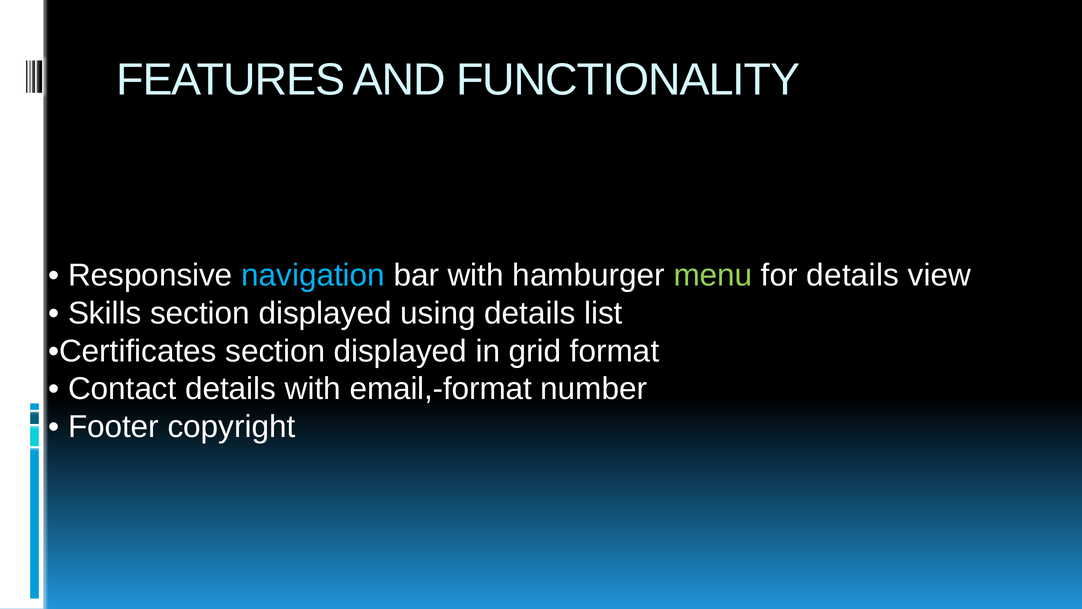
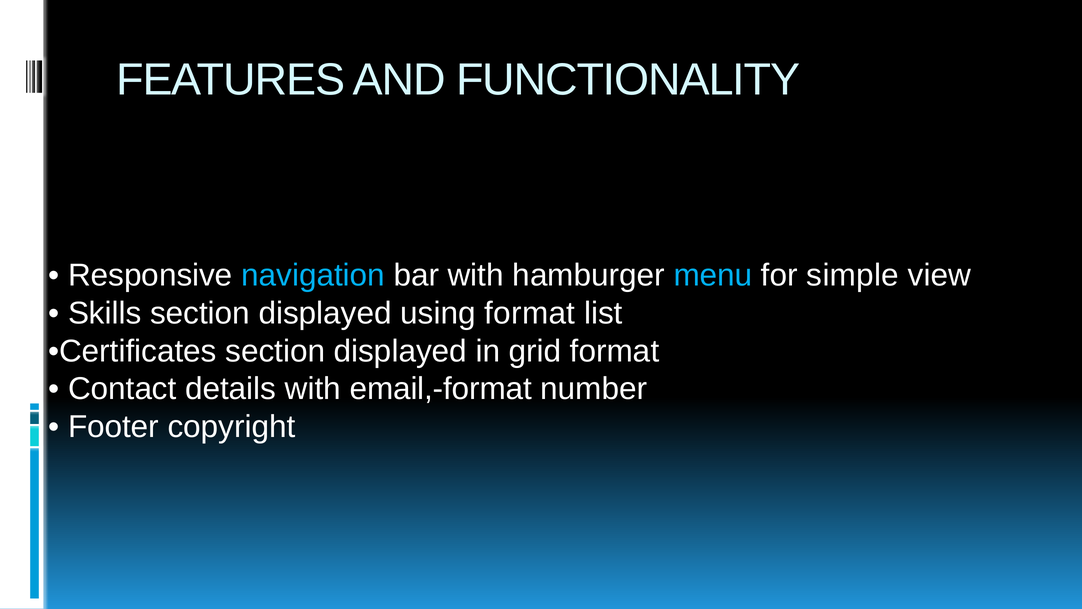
menu colour: light green -> light blue
for details: details -> simple
using details: details -> format
